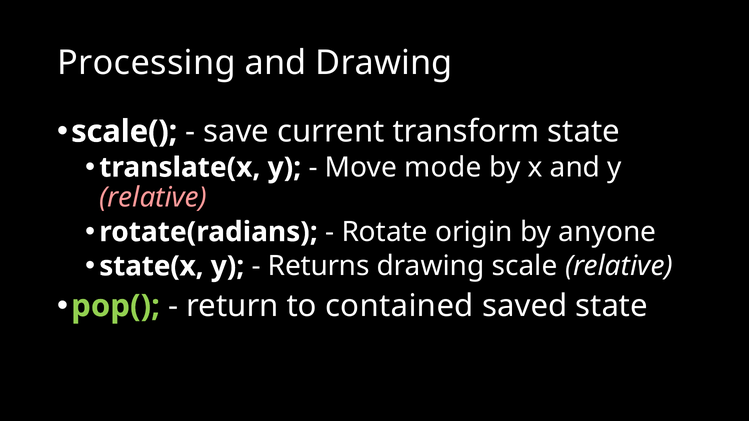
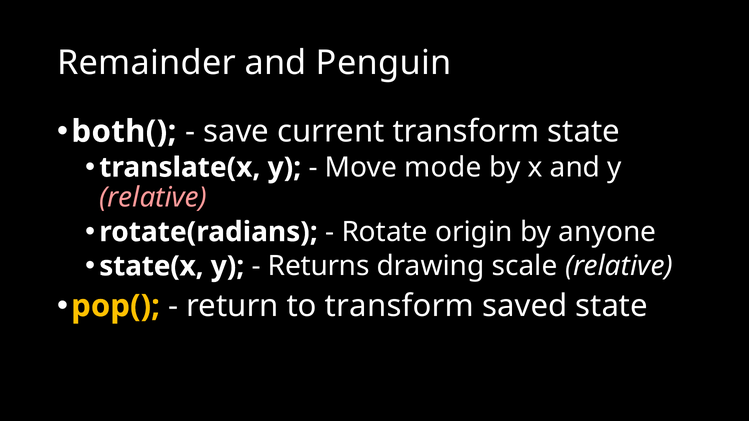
Processing: Processing -> Remainder
and Drawing: Drawing -> Penguin
scale(: scale( -> both(
pop( colour: light green -> yellow
to contained: contained -> transform
